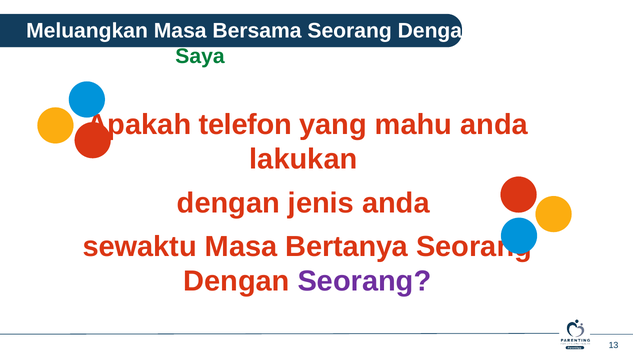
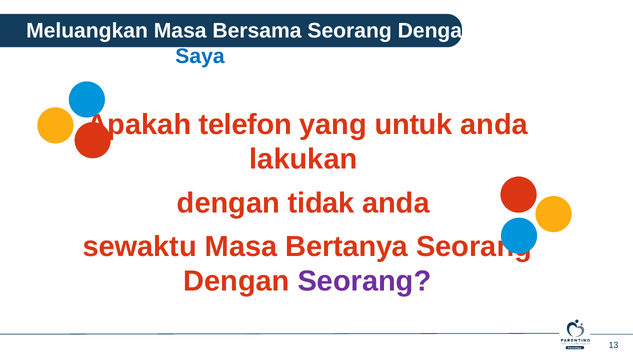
Saya colour: green -> blue
mahu: mahu -> untuk
jenis: jenis -> tidak
